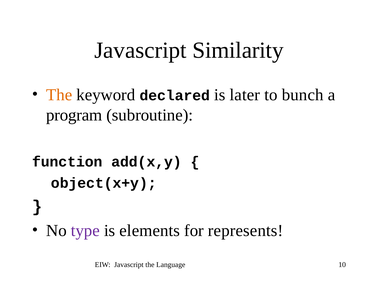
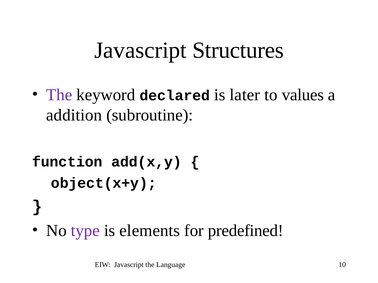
Similarity: Similarity -> Structures
The at (59, 95) colour: orange -> purple
bunch: bunch -> values
program: program -> addition
represents: represents -> predefined
